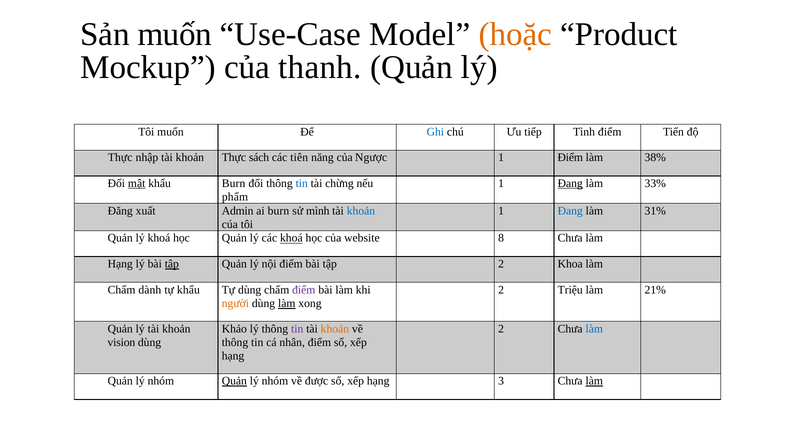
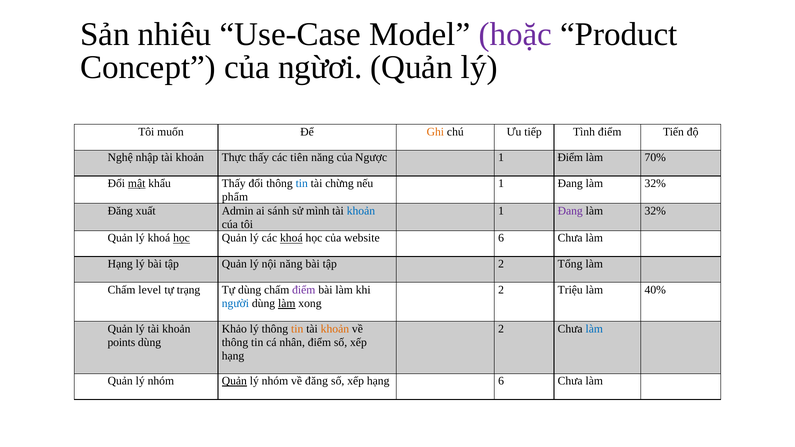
Sản muốn: muốn -> nhiêu
hoặc colour: orange -> purple
Mockup: Mockup -> Concept
thanh: thanh -> ngừơi
Ghi colour: blue -> orange
Thực at (120, 158): Thực -> Nghệ
Thực sách: sách -> thấy
38%: 38% -> 70%
khẩu Burn: Burn -> Thấy
Đang at (570, 183) underline: present -> none
33% at (655, 183): 33% -> 32%
ai burn: burn -> sánh
Đang at (570, 211) colour: blue -> purple
31% at (655, 211): 31% -> 32%
học at (182, 238) underline: none -> present
website 8: 8 -> 6
tập at (172, 264) underline: present -> none
nội điểm: điểm -> năng
Khoa: Khoa -> Tổng
dành: dành -> level
tự khẩu: khẩu -> trạng
21%: 21% -> 40%
người colour: orange -> blue
tin at (297, 329) colour: purple -> orange
vision: vision -> points
về được: được -> đăng
hạng 3: 3 -> 6
làm at (594, 381) underline: present -> none
